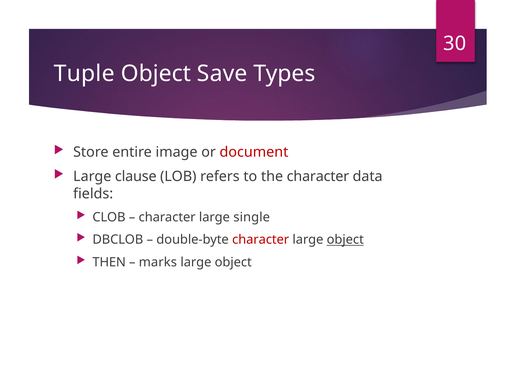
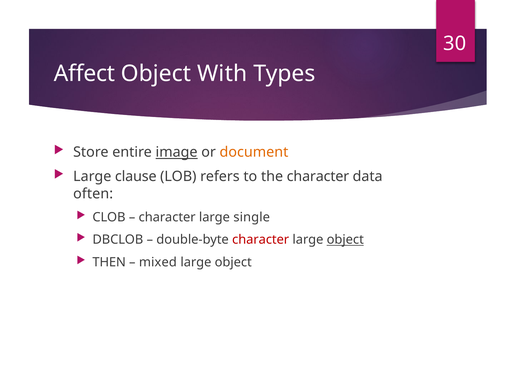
Tuple: Tuple -> Affect
Save: Save -> With
image underline: none -> present
document colour: red -> orange
fields: fields -> often
marks: marks -> mixed
